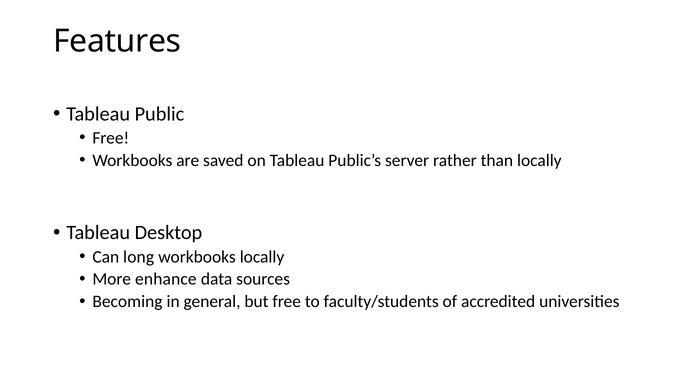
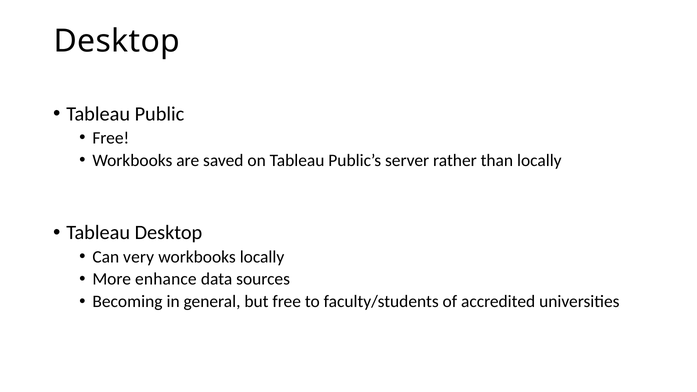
Features at (117, 41): Features -> Desktop
long: long -> very
